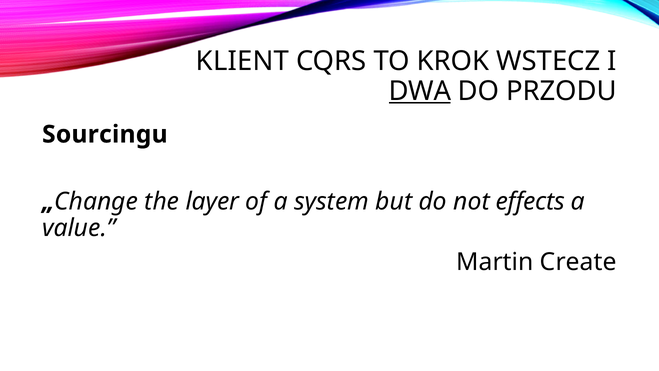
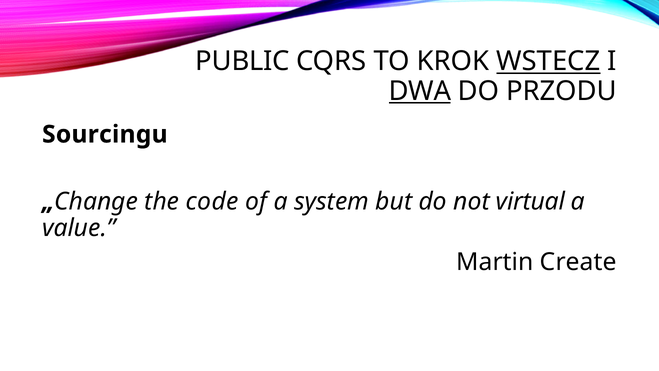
KLIENT: KLIENT -> PUBLIC
WSTECZ underline: none -> present
layer: layer -> code
effects: effects -> virtual
